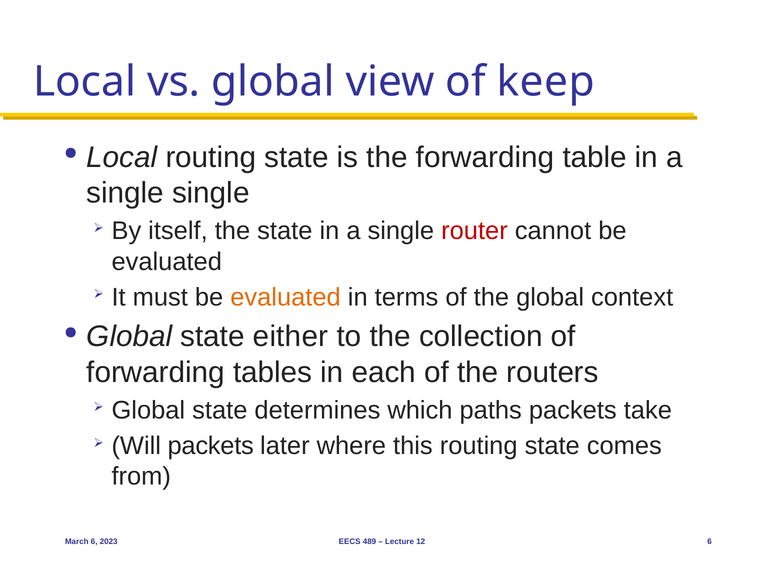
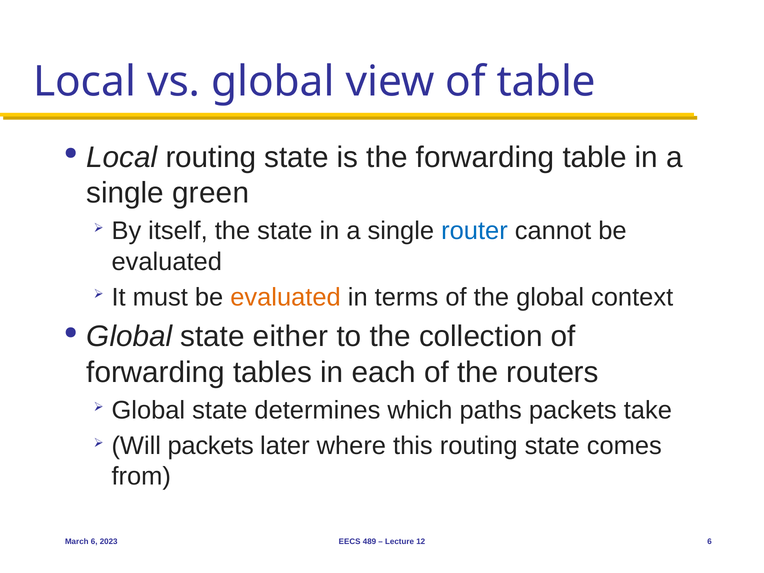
of keep: keep -> table
single single: single -> green
router colour: red -> blue
